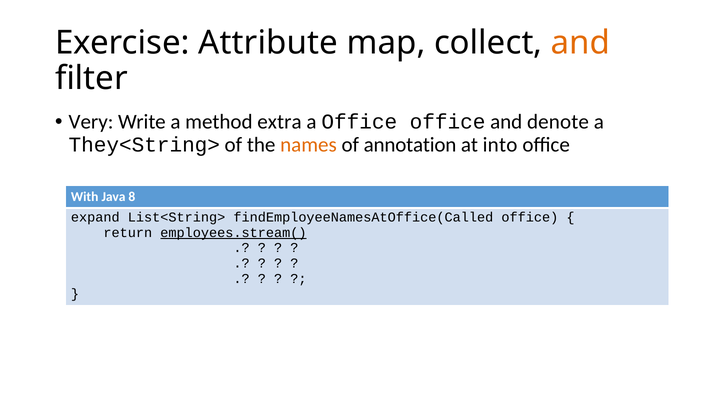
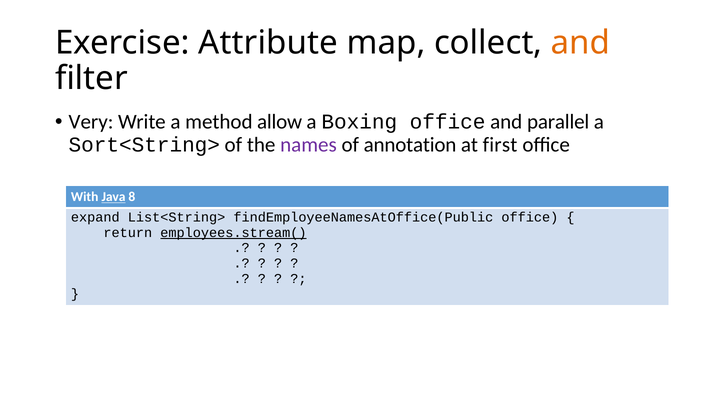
extra: extra -> allow
a Office: Office -> Boxing
denote: denote -> parallel
They<String>: They<String> -> Sort<String>
names colour: orange -> purple
into: into -> first
Java underline: none -> present
findEmployeeNamesAtOffice(Called: findEmployeeNamesAtOffice(Called -> findEmployeeNamesAtOffice(Public
